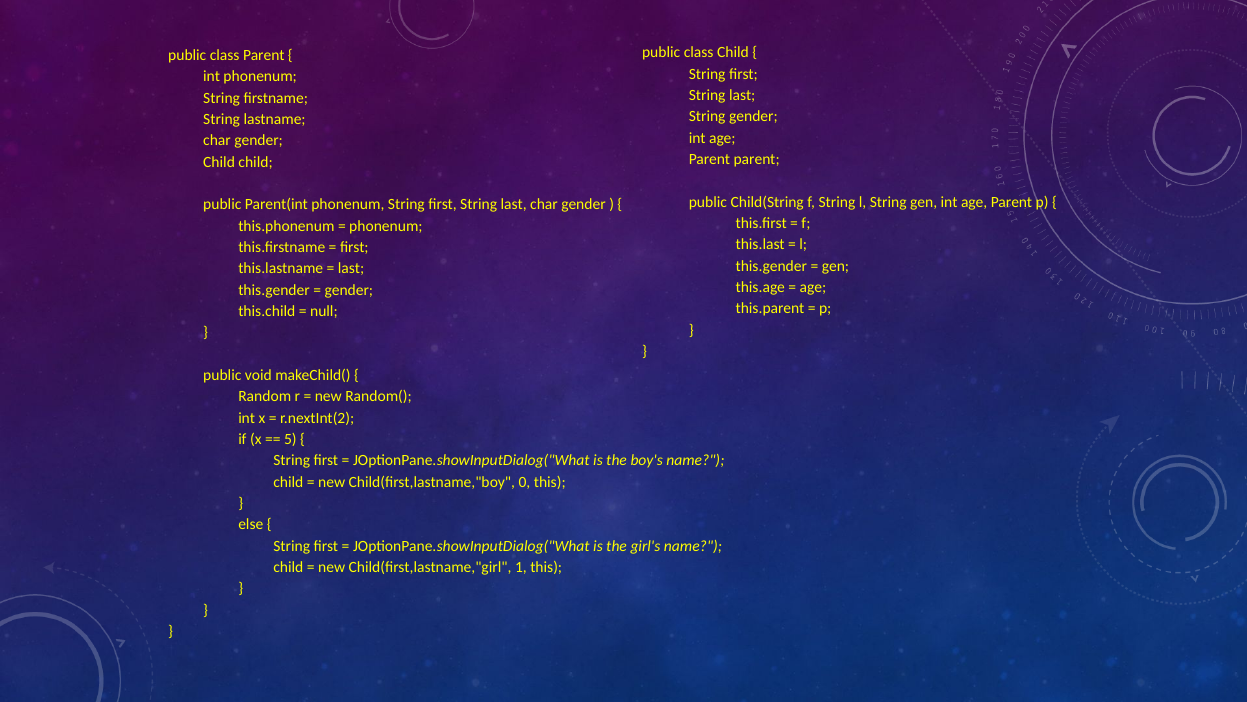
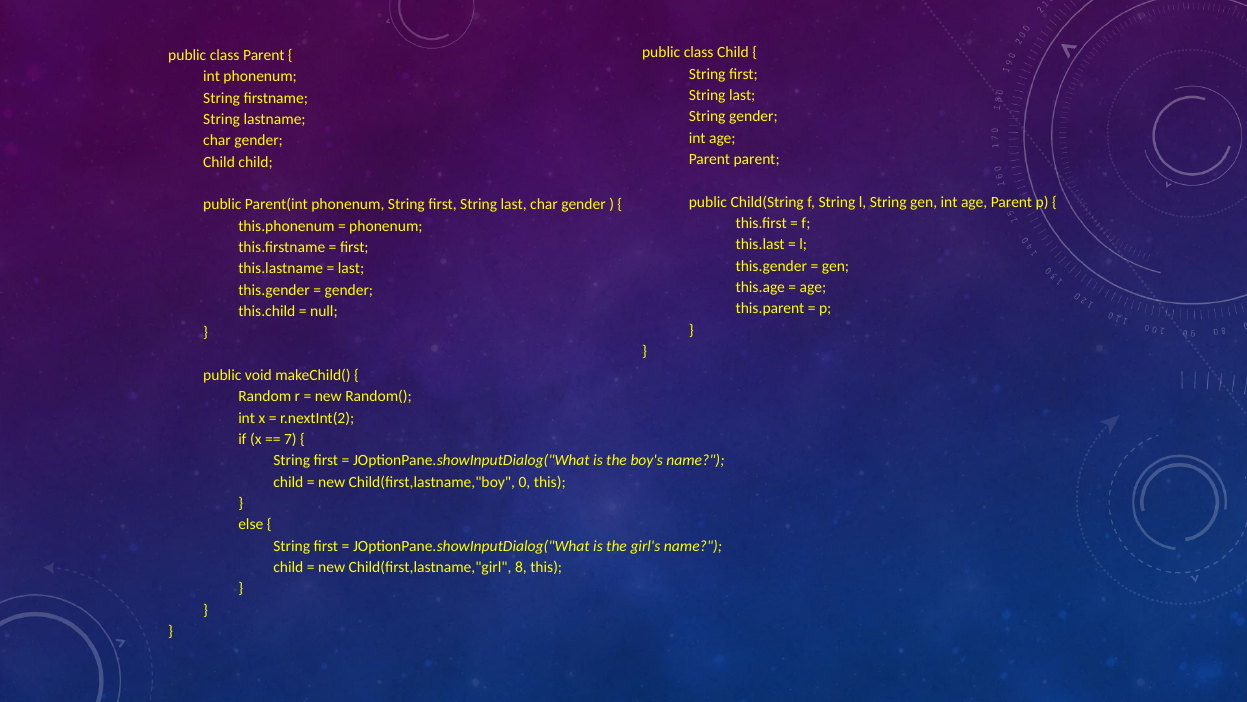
5: 5 -> 7
1: 1 -> 8
